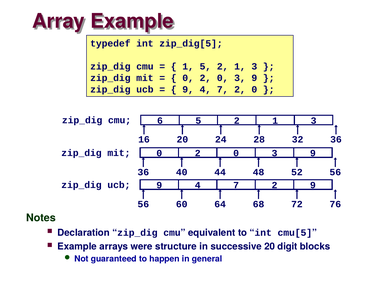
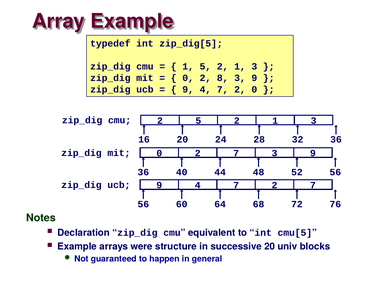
0 at (223, 78): 0 -> 8
cmu 6: 6 -> 2
mit 0 2 0: 0 -> 7
7 2 9: 9 -> 7
digit: digit -> univ
